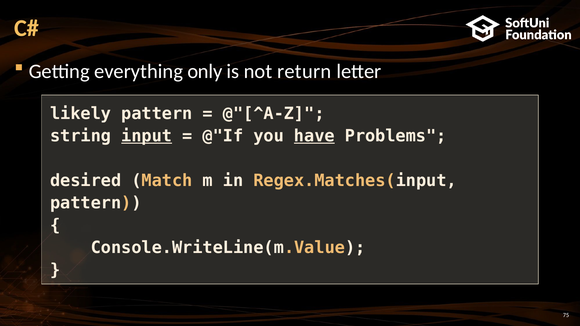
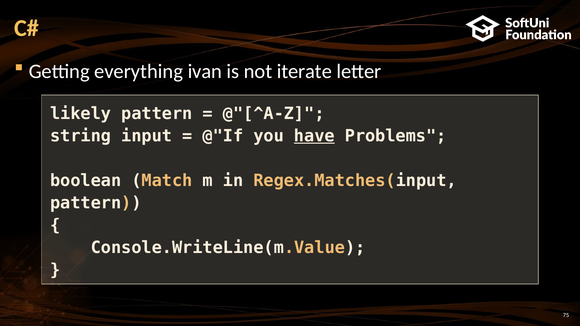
only: only -> ivan
return: return -> iterate
input underline: present -> none
desired: desired -> boolean
